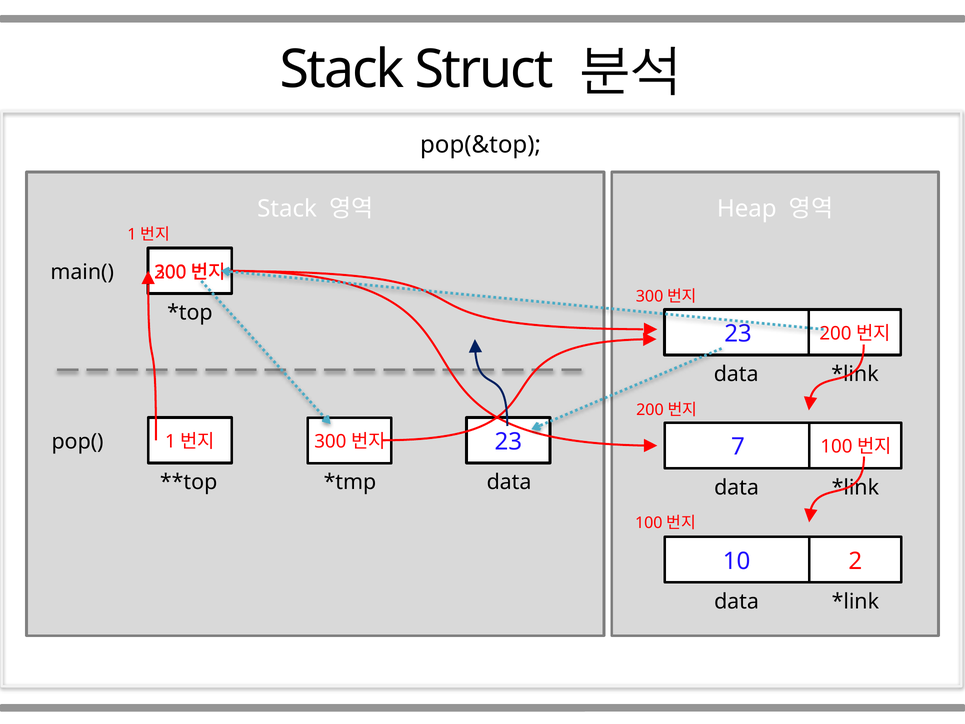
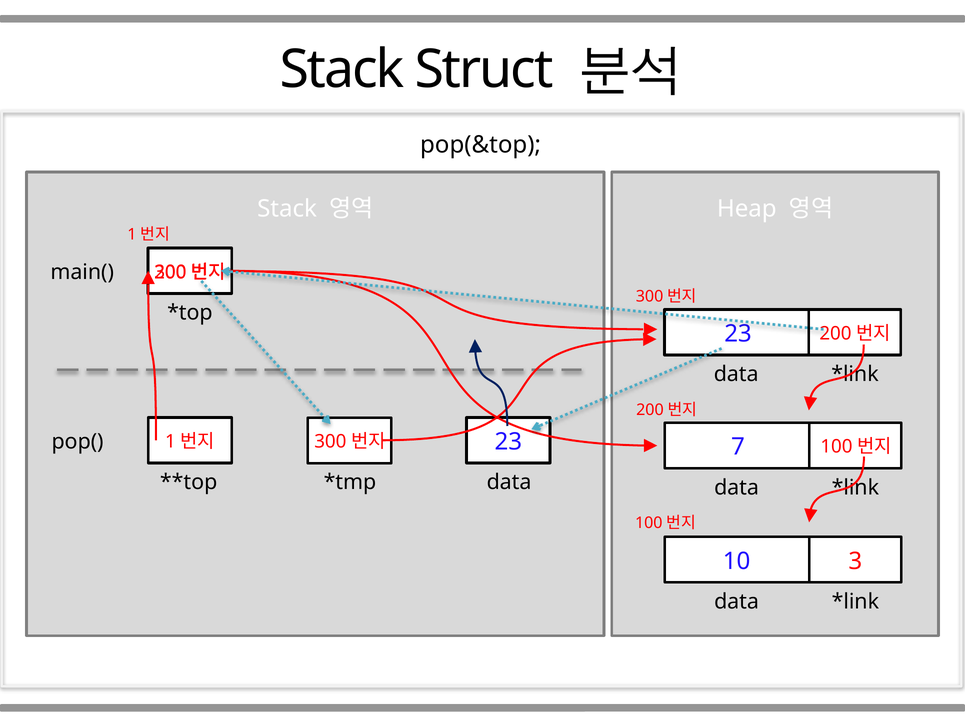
2: 2 -> 3
